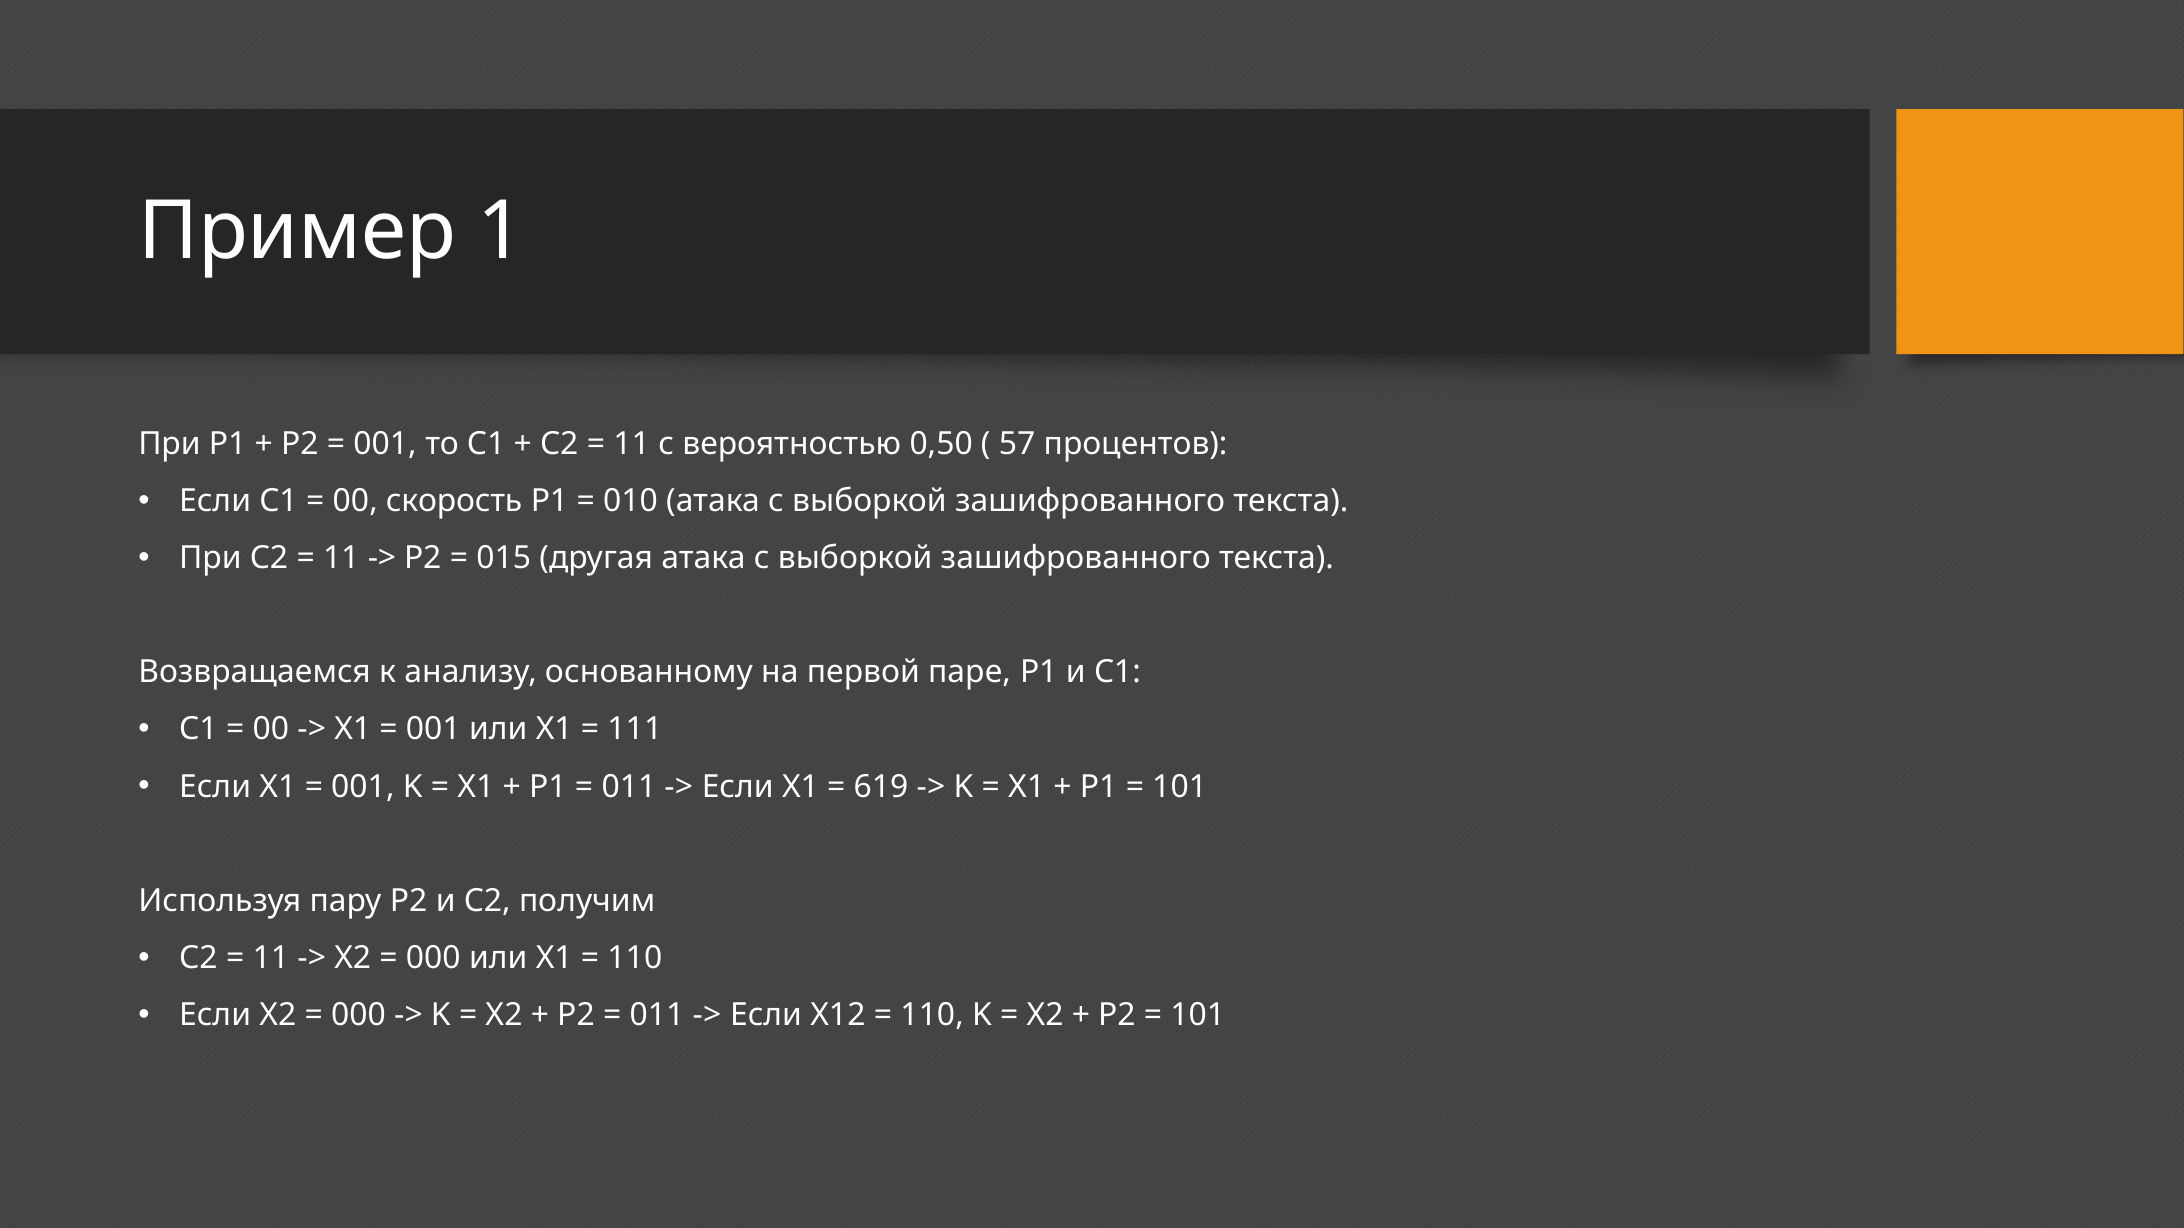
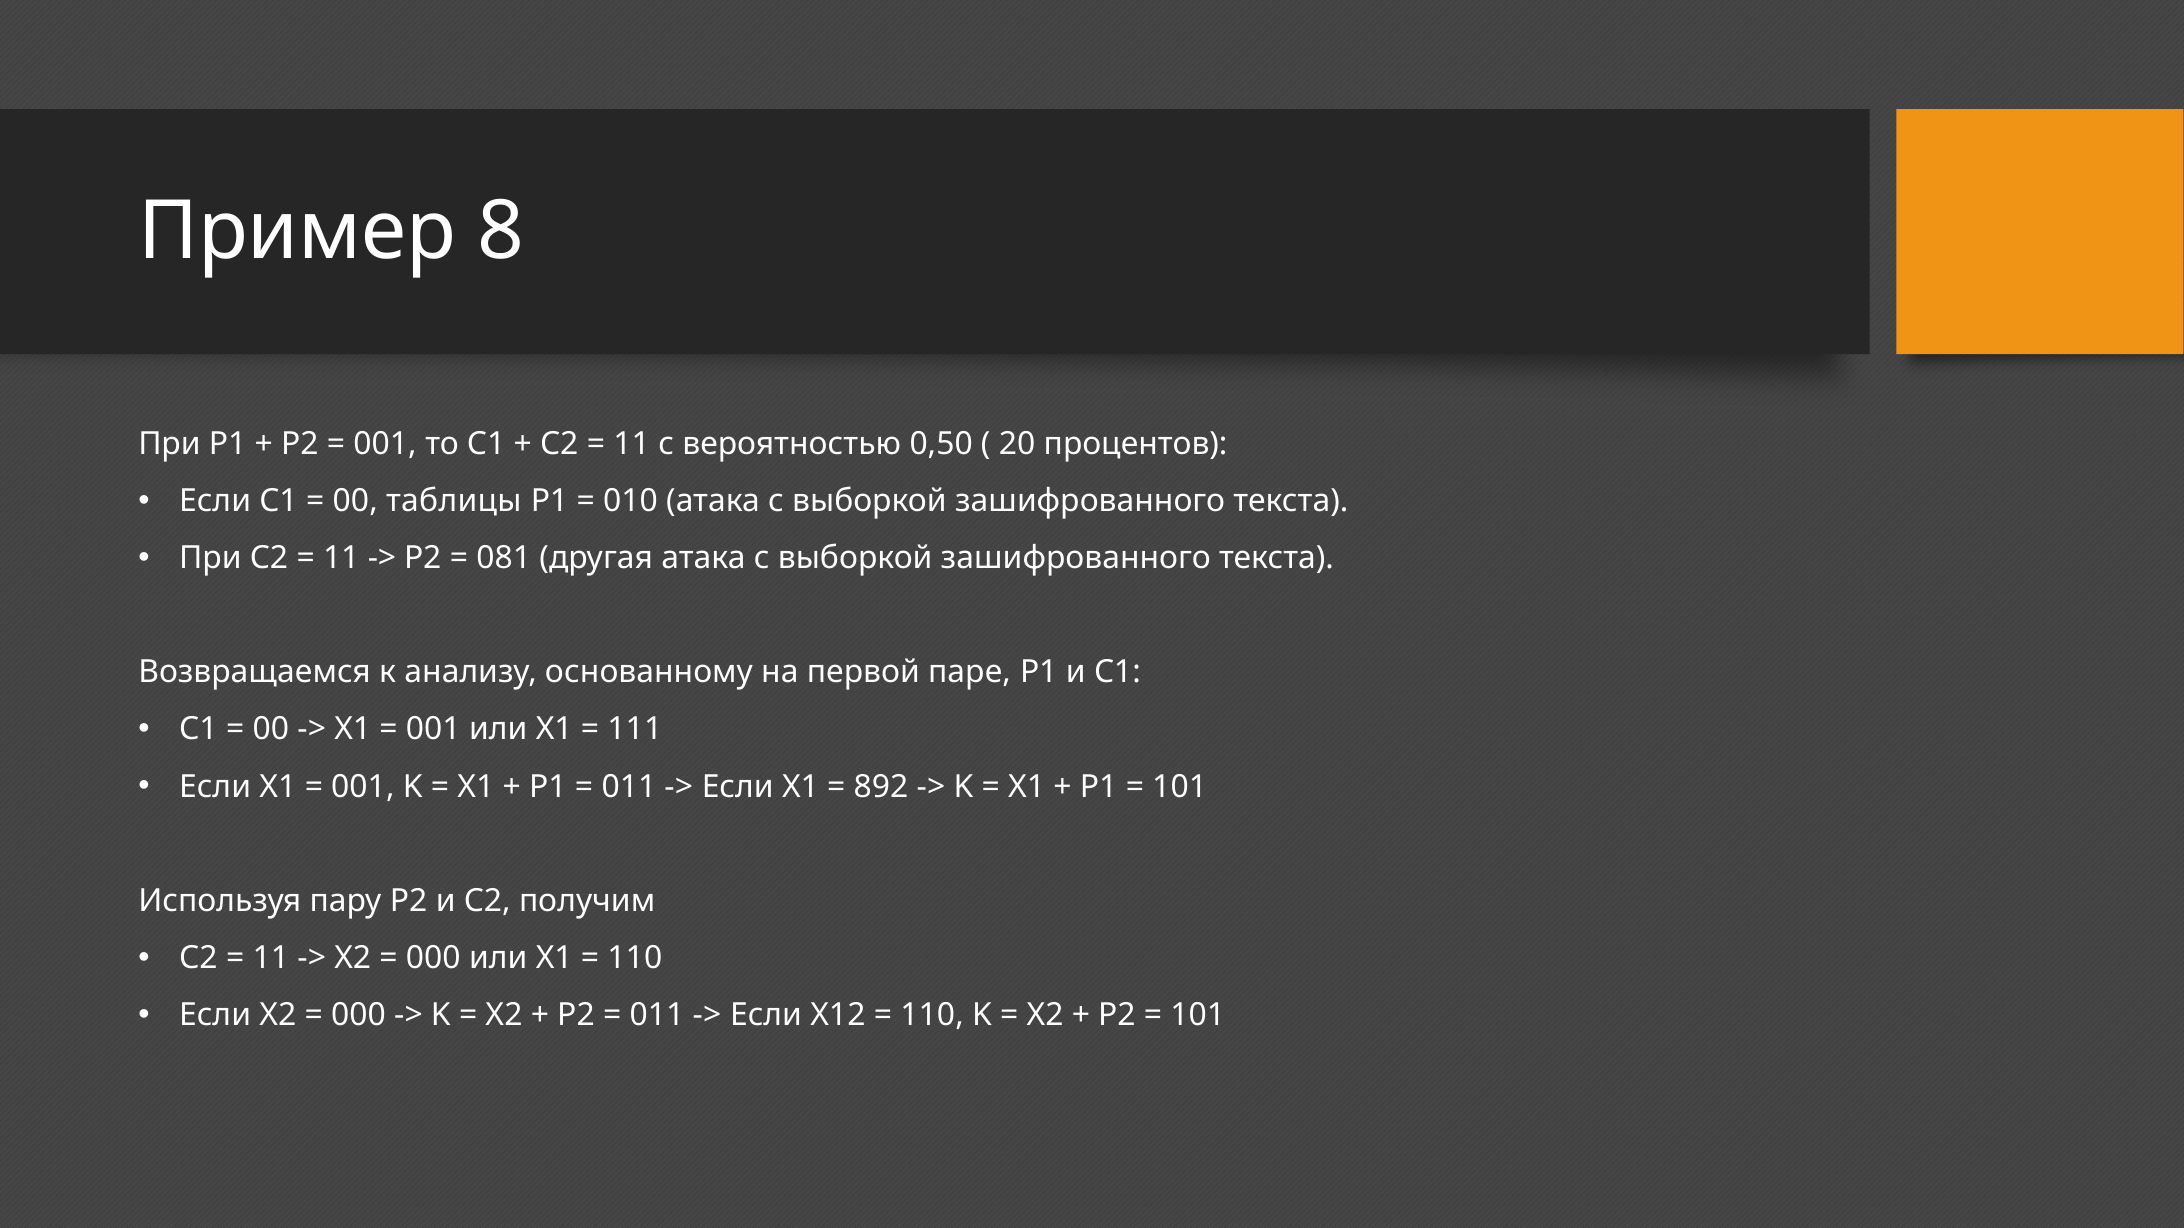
1: 1 -> 8
57: 57 -> 20
скорость: скорость -> таблицы
015: 015 -> 081
619: 619 -> 892
